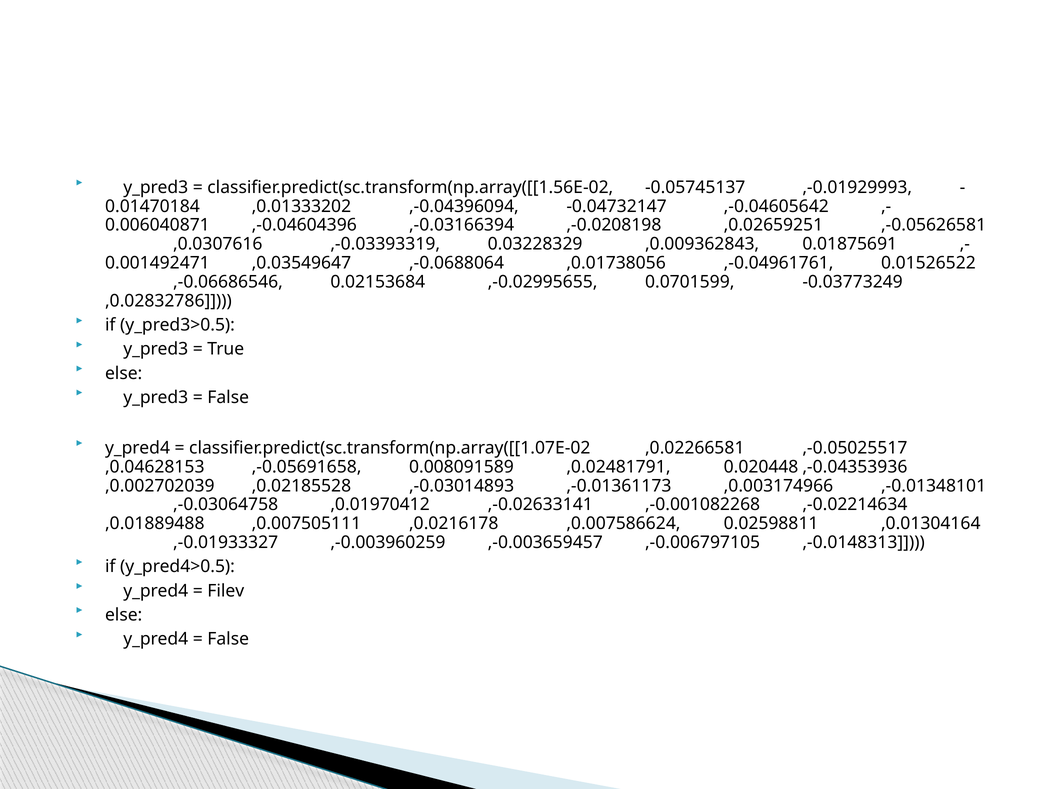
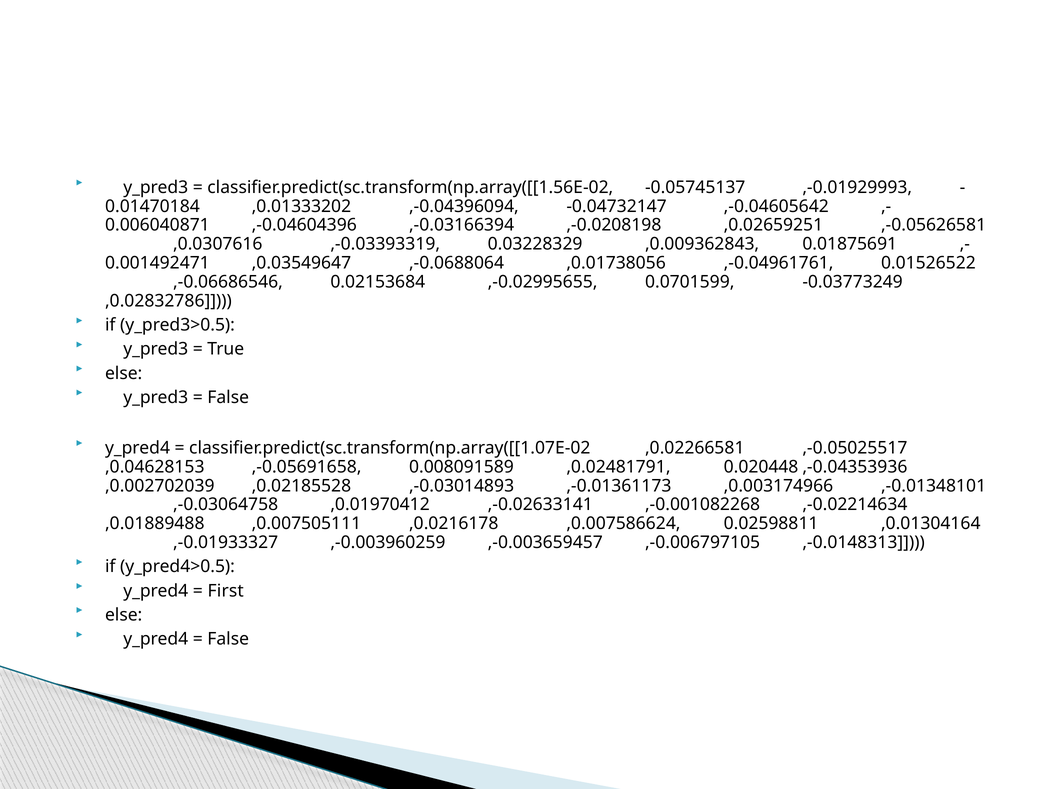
Filev: Filev -> First
